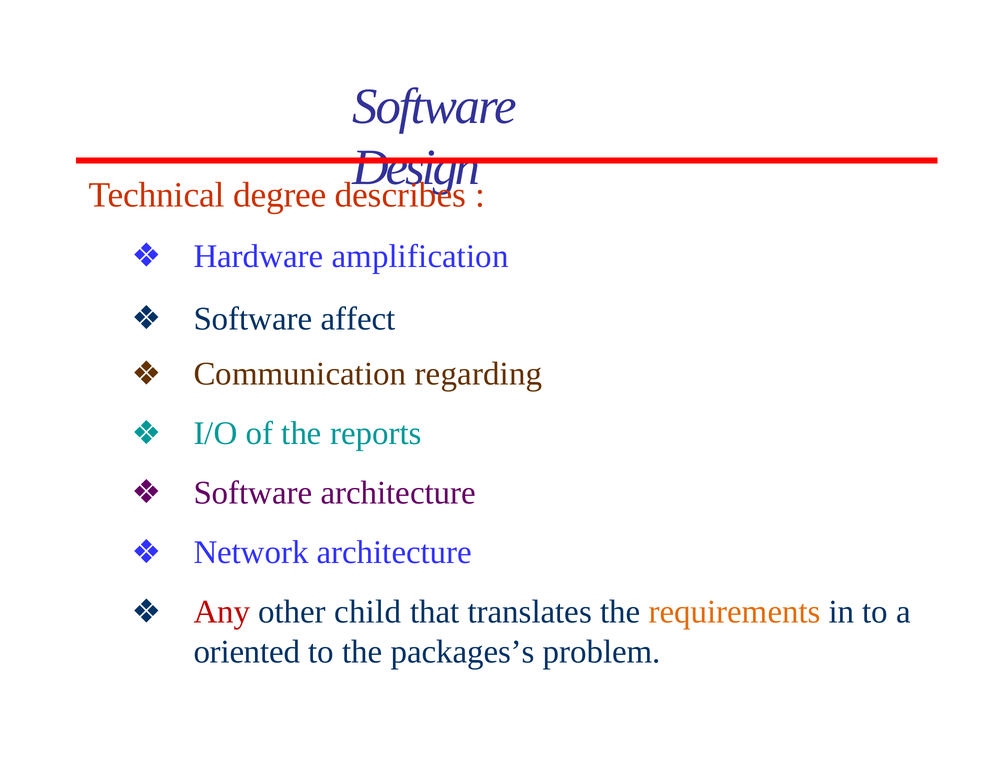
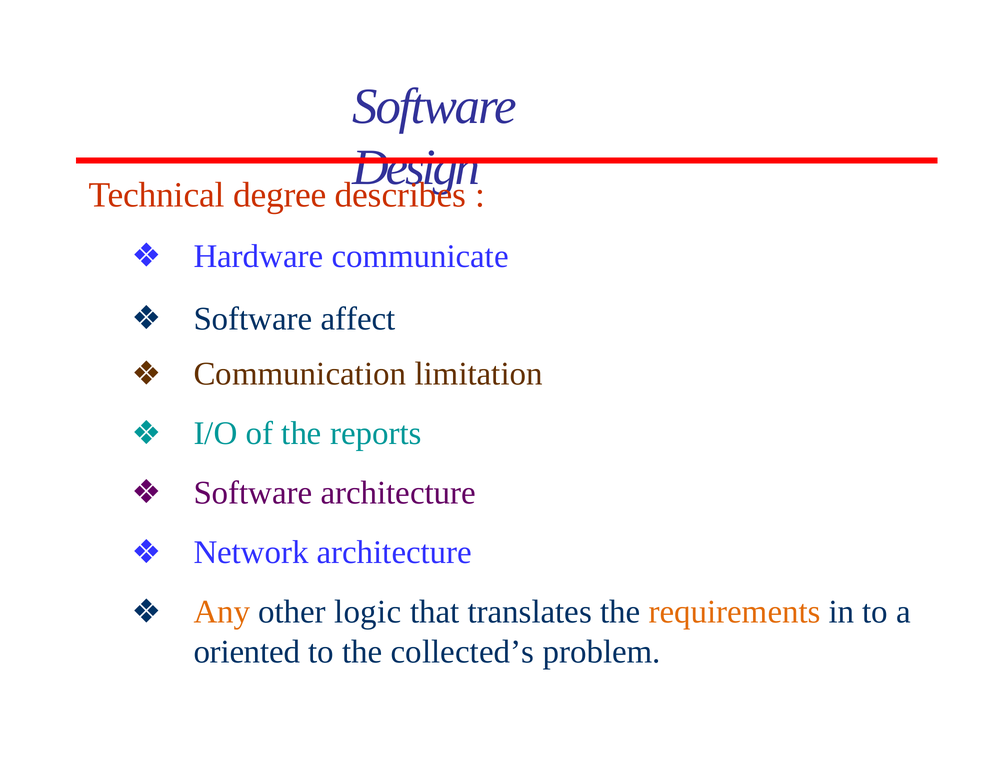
amplification: amplification -> communicate
regarding: regarding -> limitation
Any colour: red -> orange
child: child -> logic
packages’s: packages’s -> collected’s
